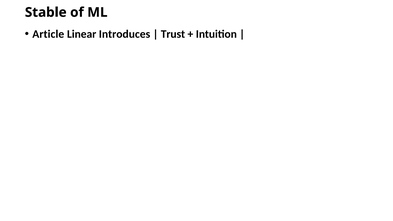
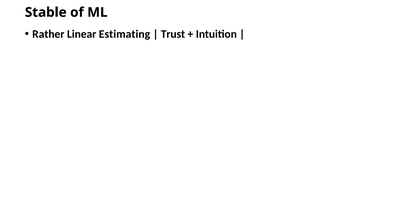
Article: Article -> Rather
Introduces: Introduces -> Estimating
